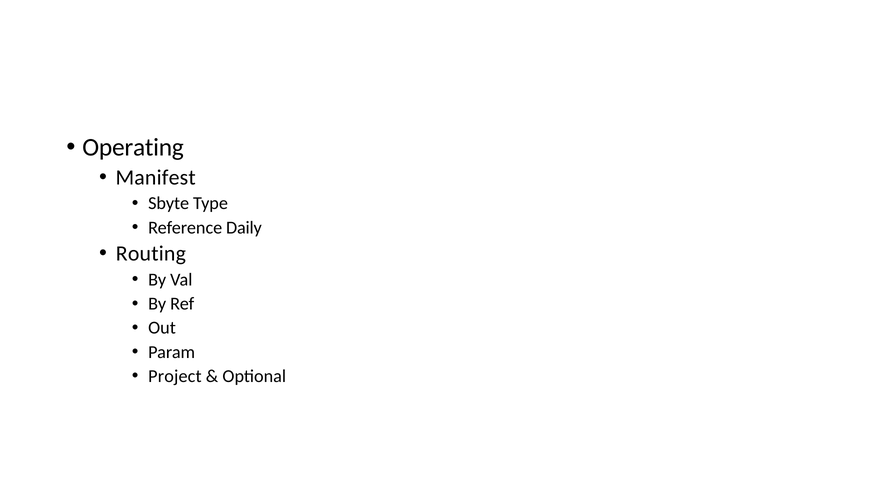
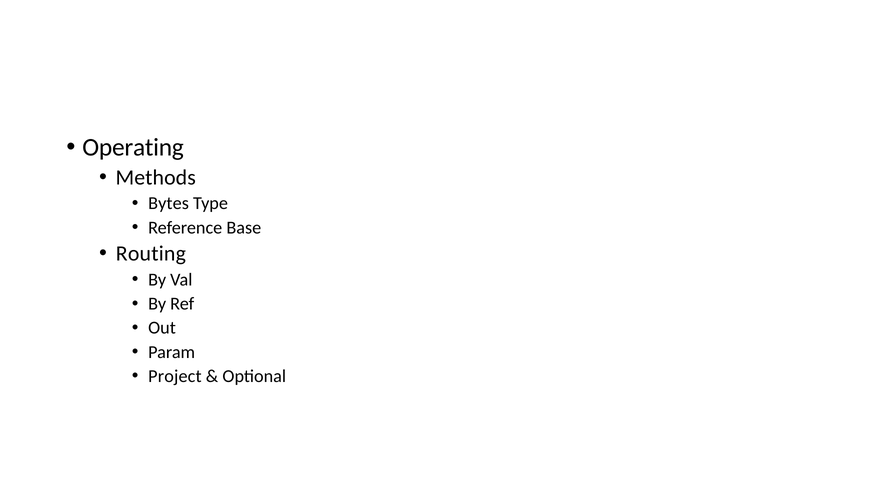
Manifest: Manifest -> Methods
Sbyte: Sbyte -> Bytes
Daily: Daily -> Base
